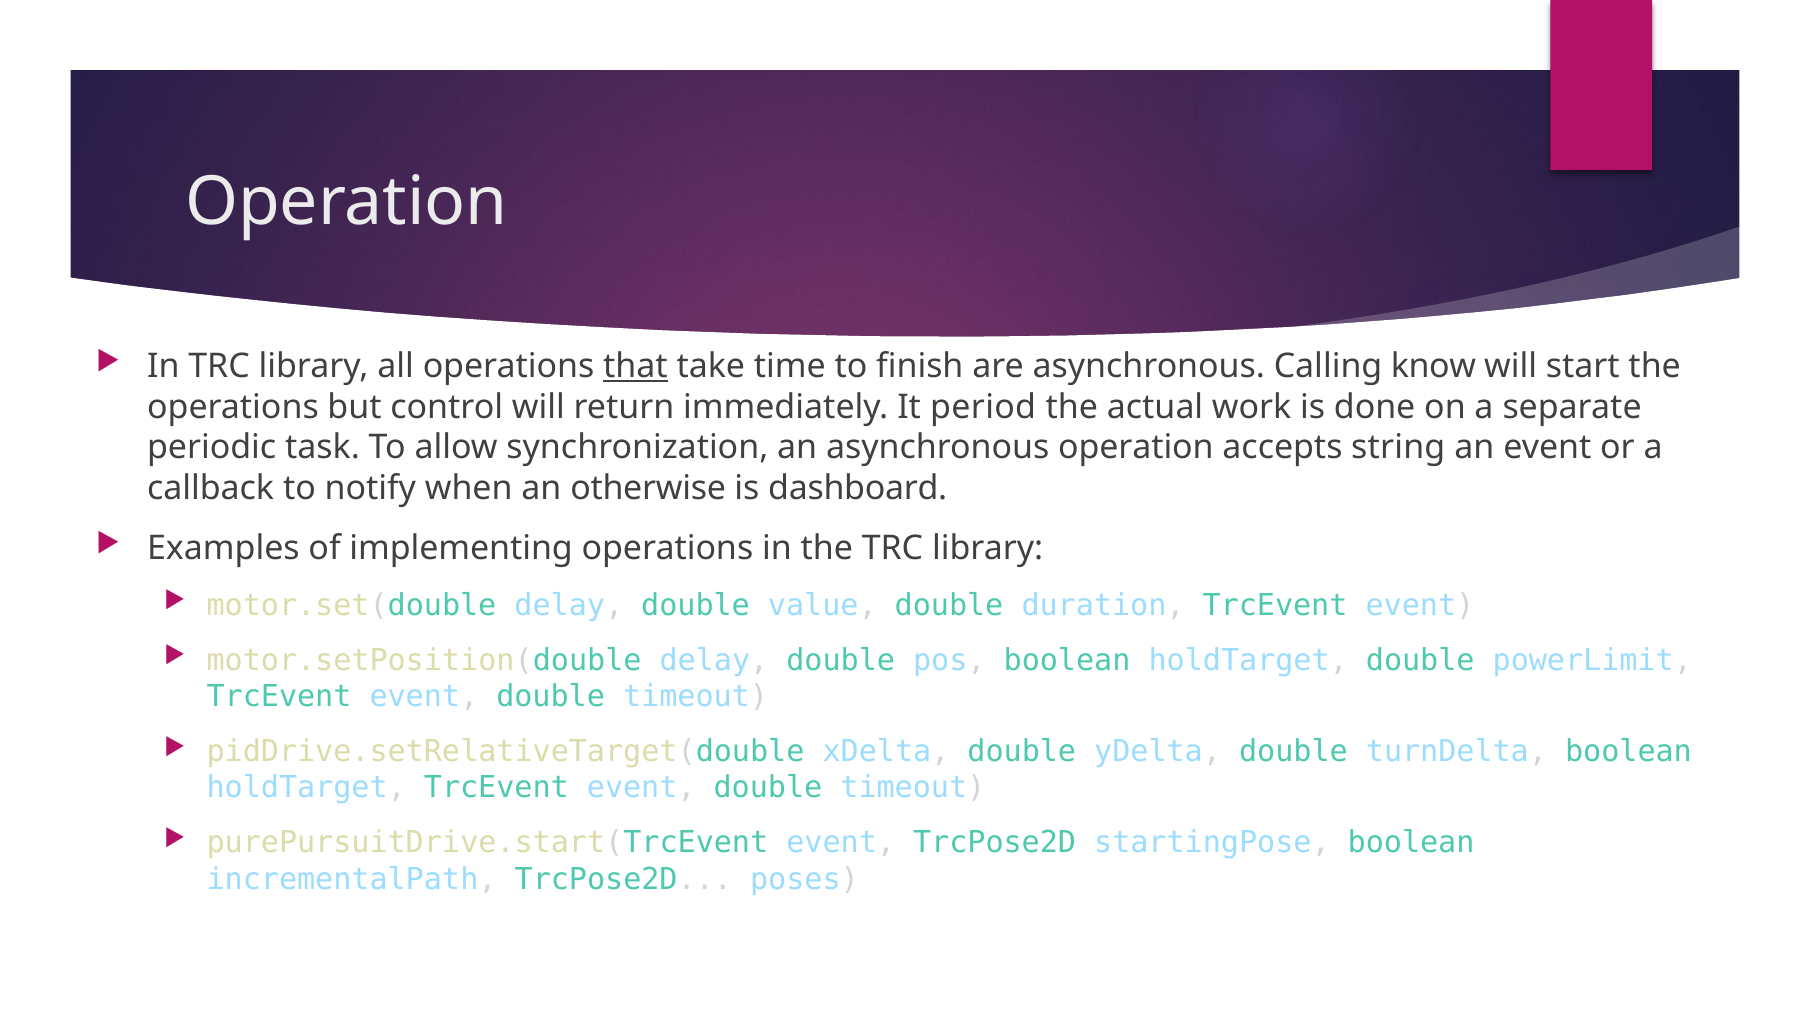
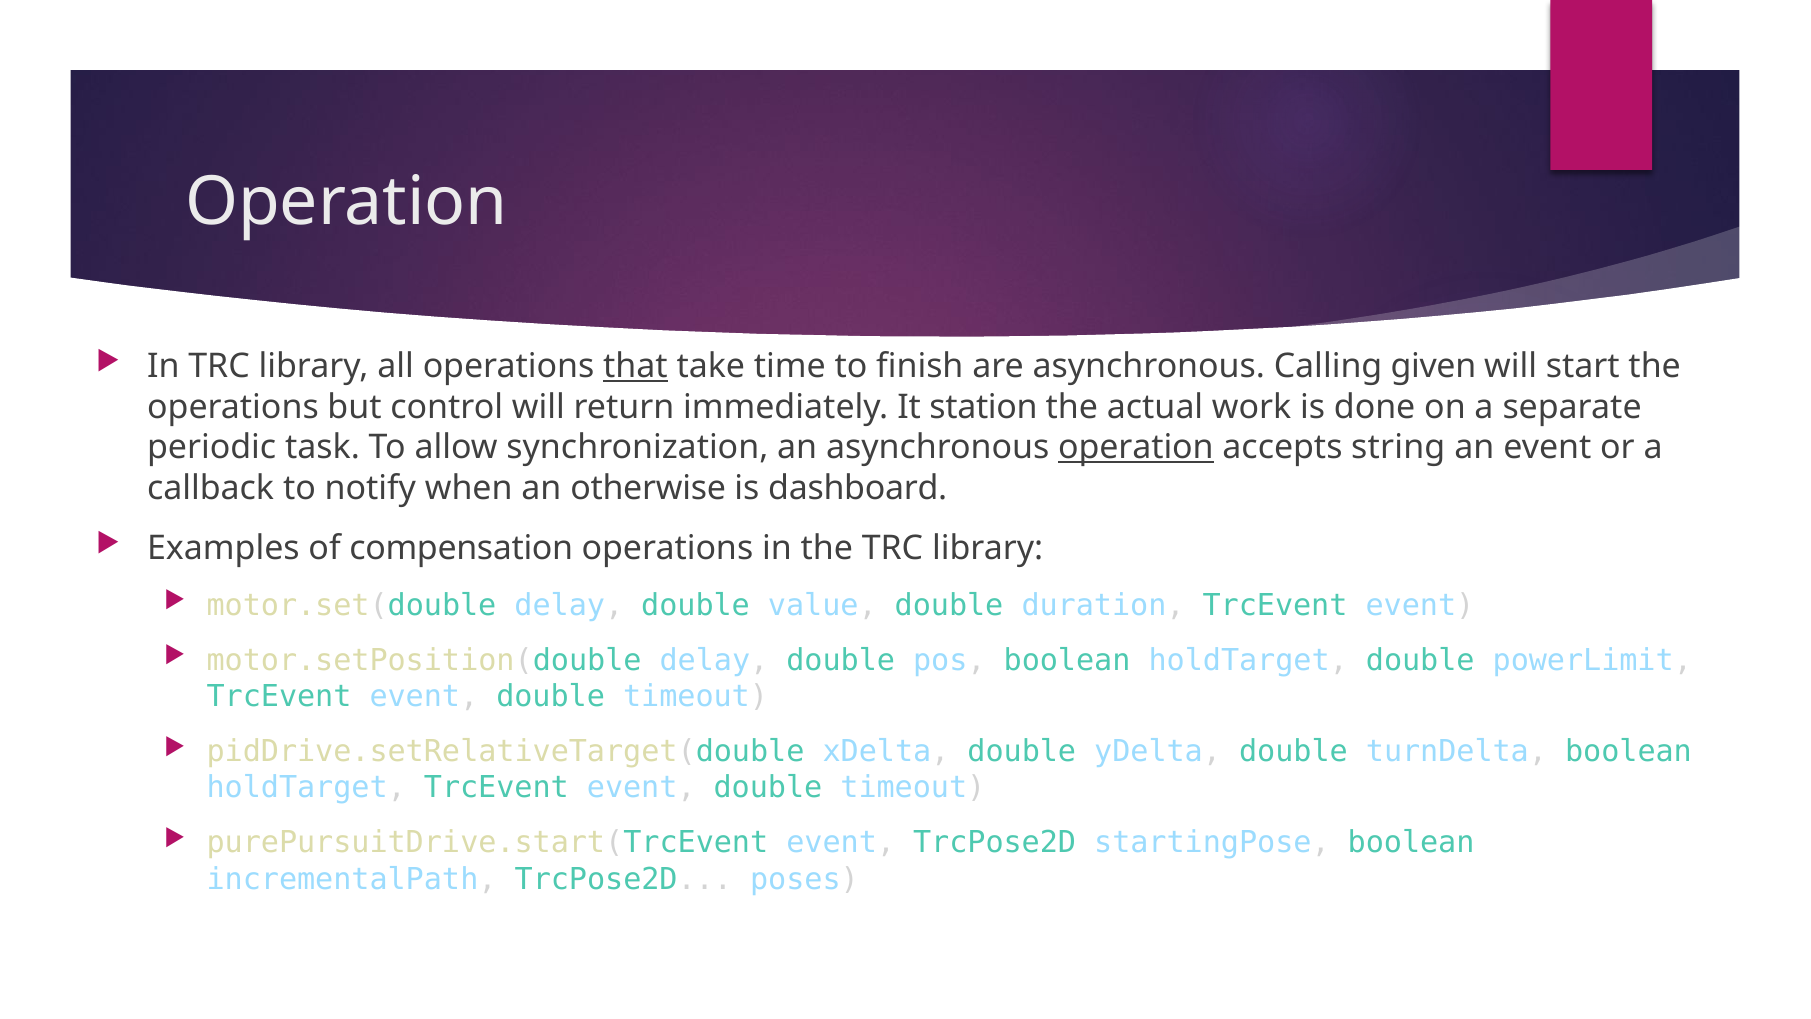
know: know -> given
period: period -> station
operation at (1136, 448) underline: none -> present
implementing: implementing -> compensation
